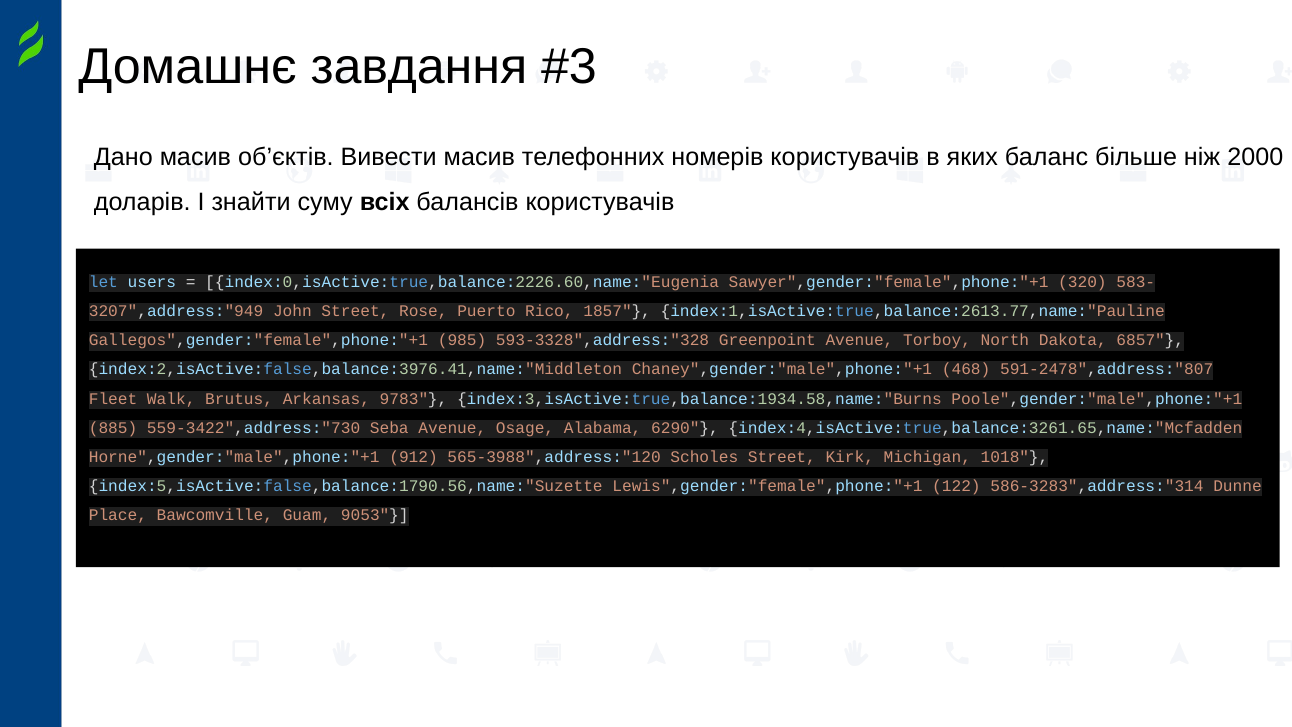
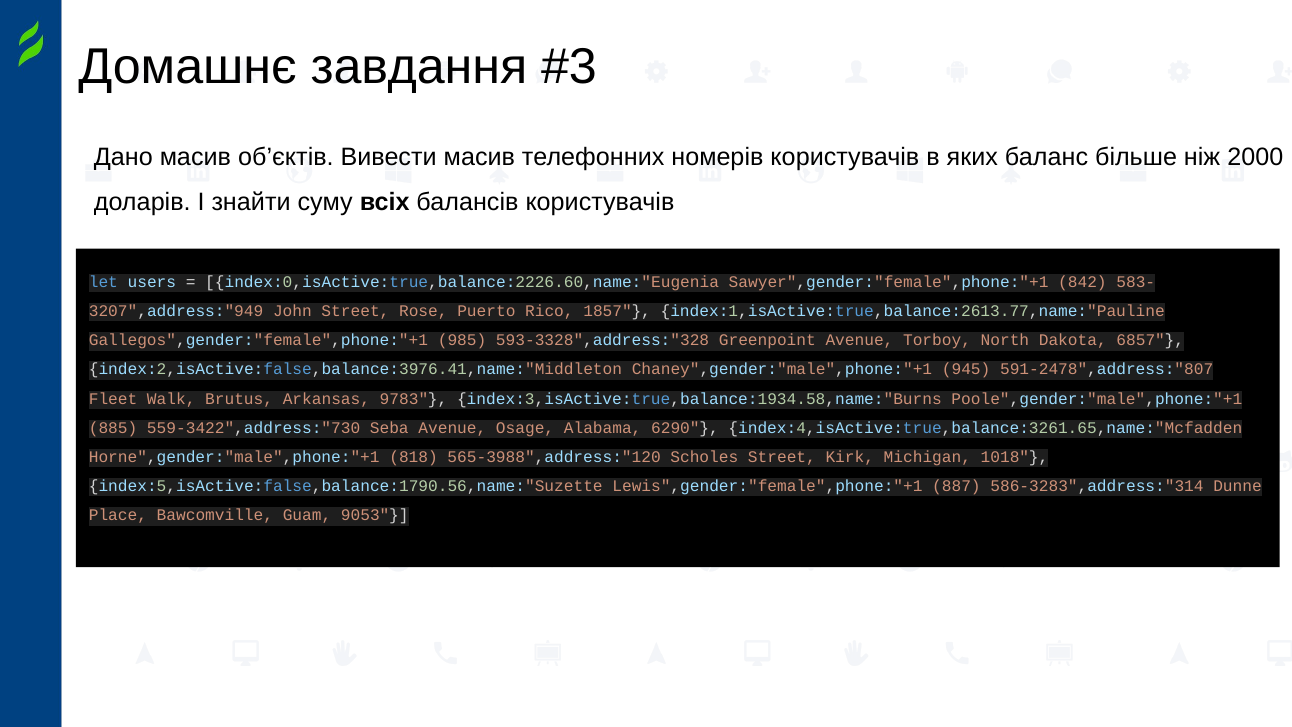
320: 320 -> 842
468: 468 -> 945
912: 912 -> 818
122: 122 -> 887
